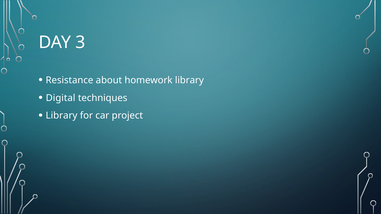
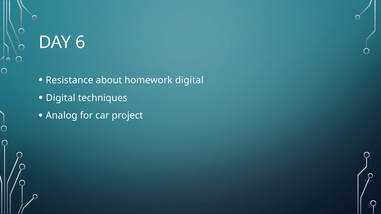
3: 3 -> 6
homework library: library -> digital
Library at (62, 116): Library -> Analog
